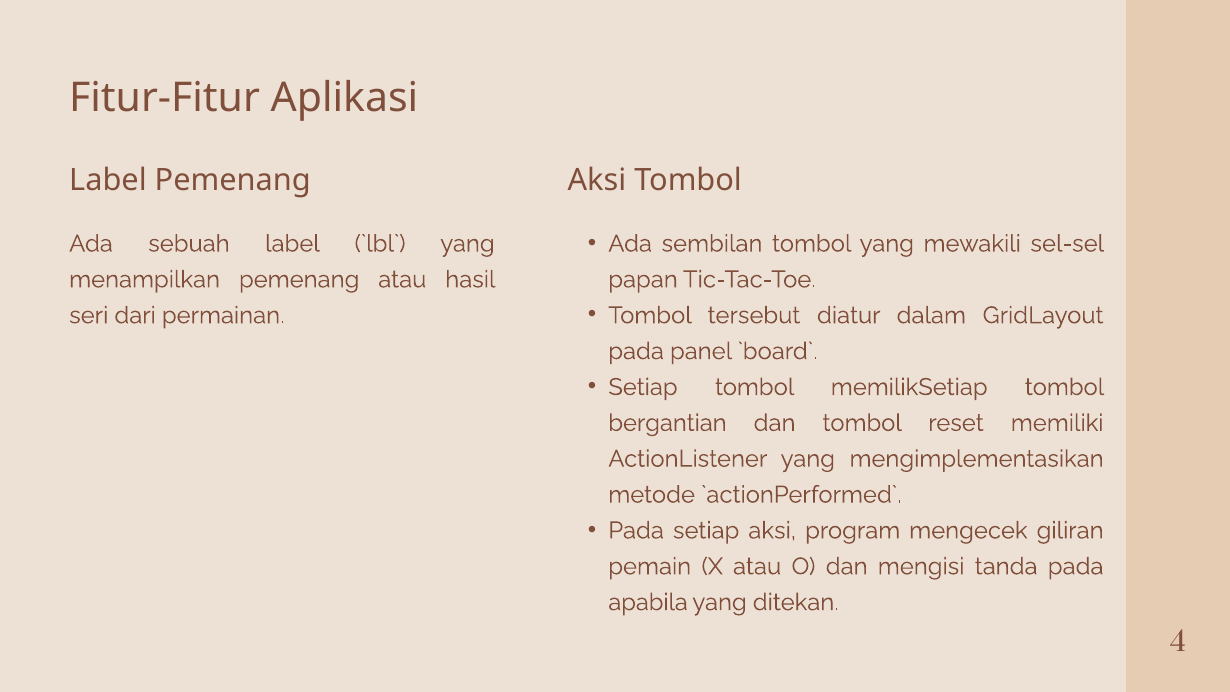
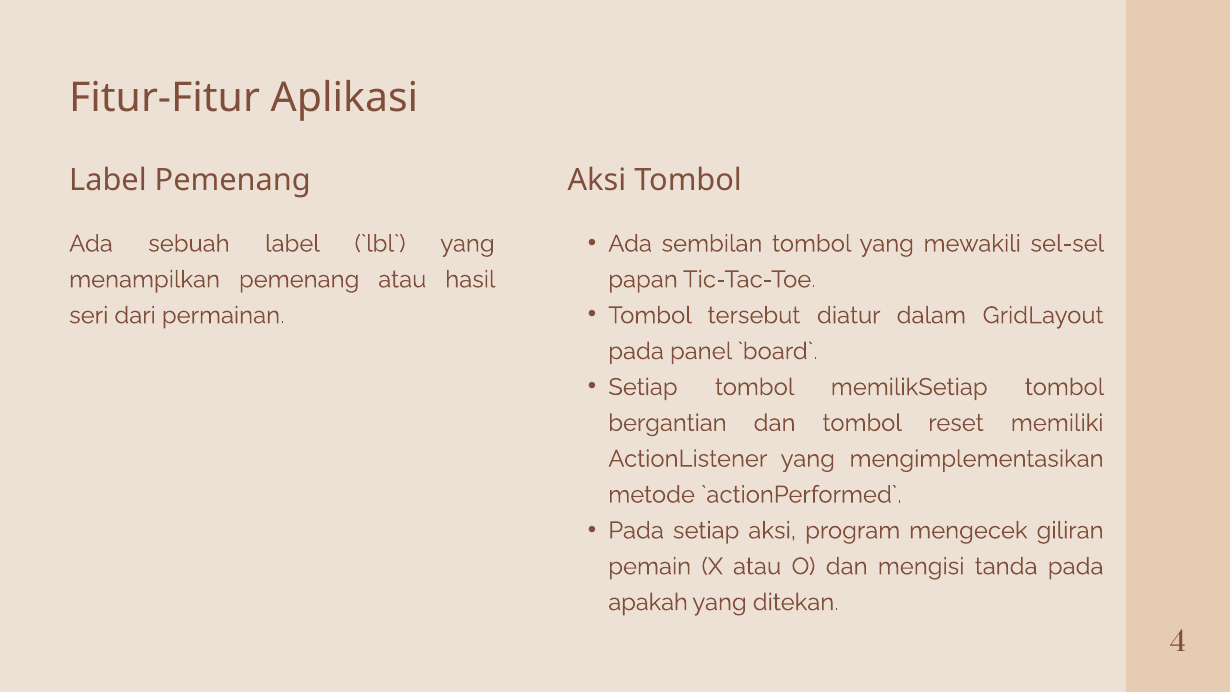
apabila: apabila -> apakah
